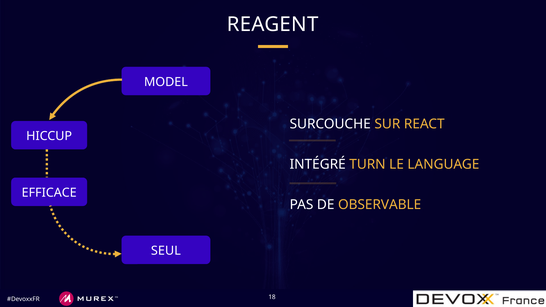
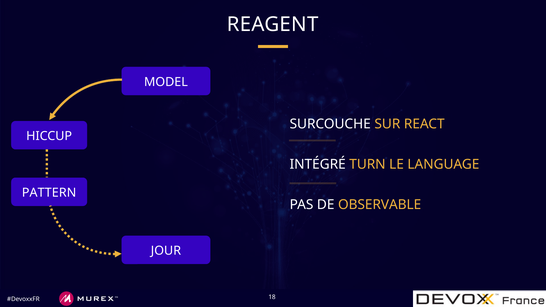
EFFICACE: EFFICACE -> PATTERN
SEUL: SEUL -> JOUR
